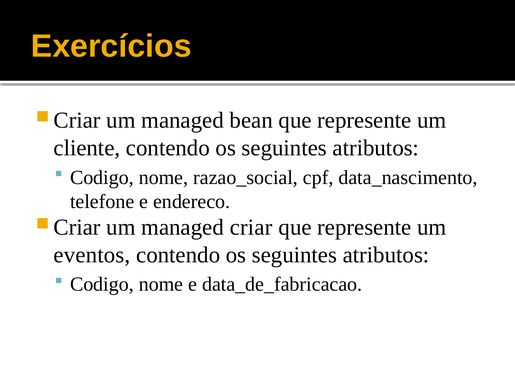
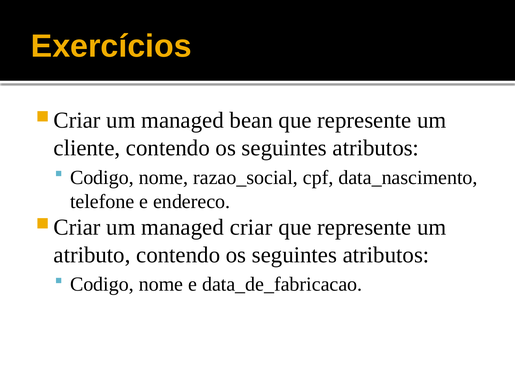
eventos: eventos -> atributo
